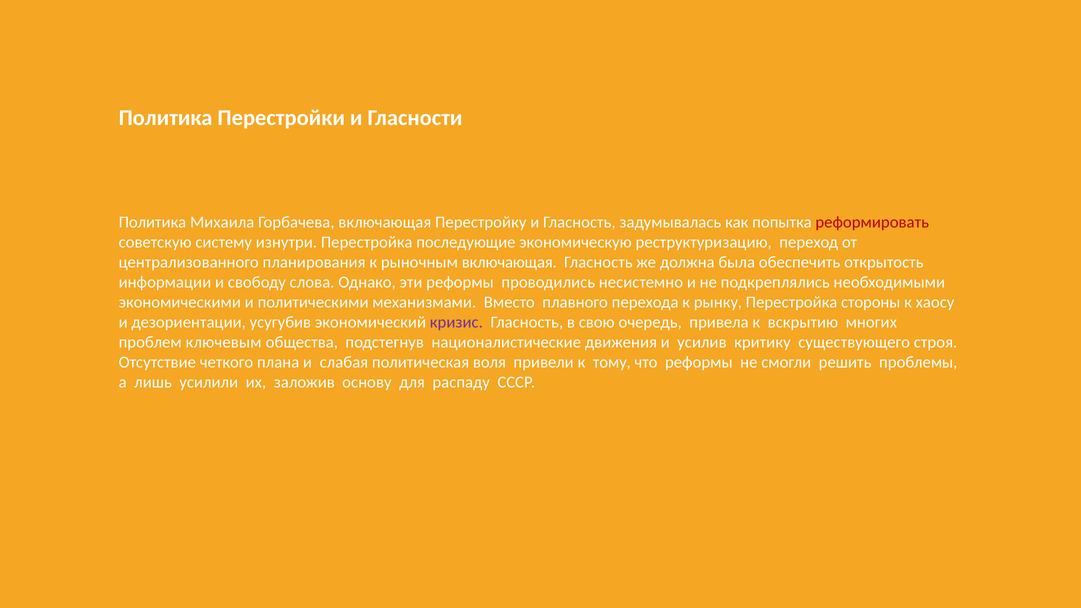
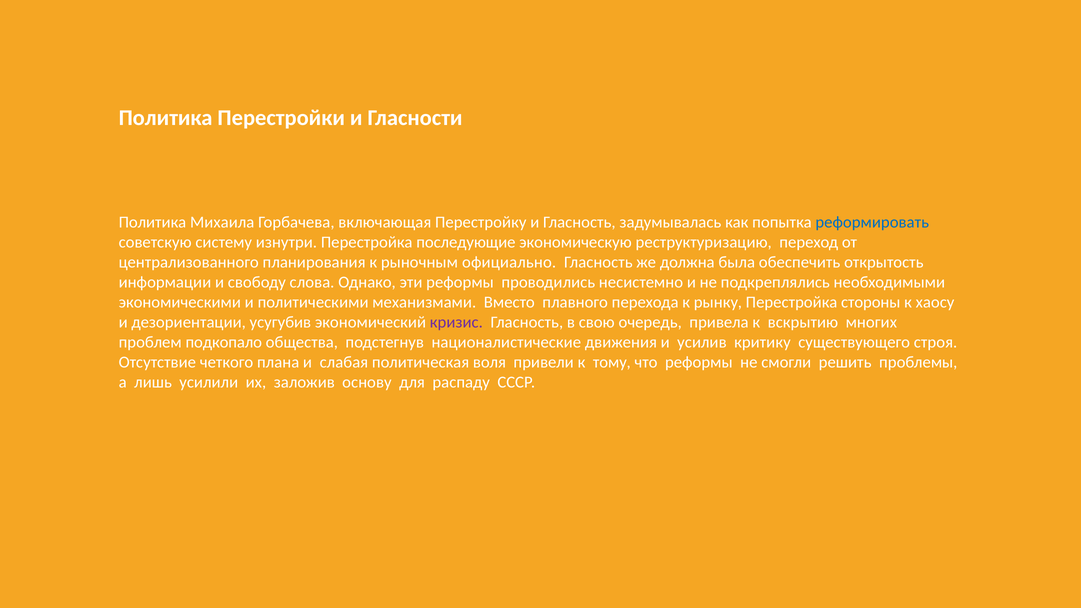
реформировать colour: red -> blue
рыночным включающая: включающая -> официально
ключевым: ключевым -> подкопало
